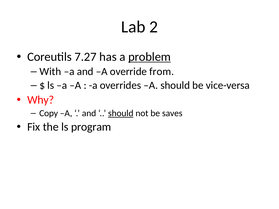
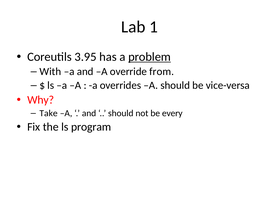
2: 2 -> 1
7.27: 7.27 -> 3.95
Copy: Copy -> Take
should at (121, 113) underline: present -> none
saves: saves -> every
